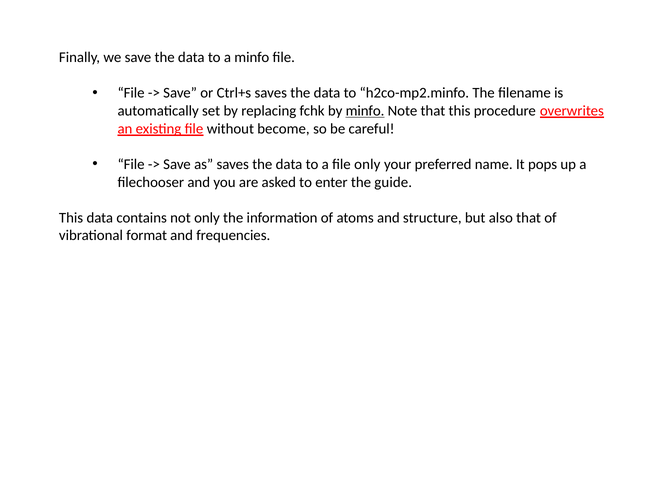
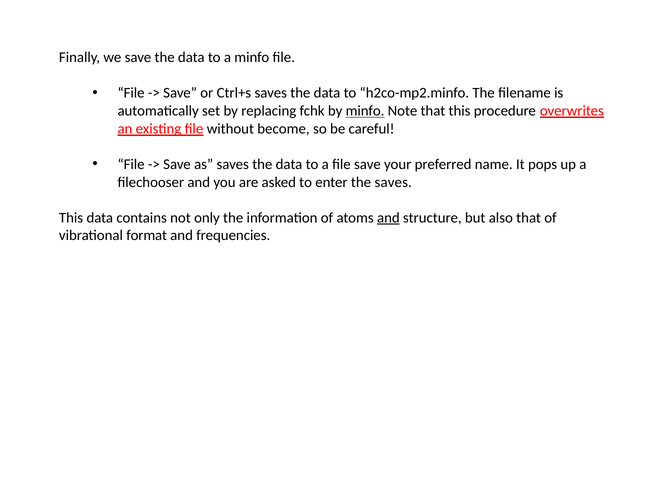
file only: only -> save
the guide: guide -> saves
and at (388, 218) underline: none -> present
